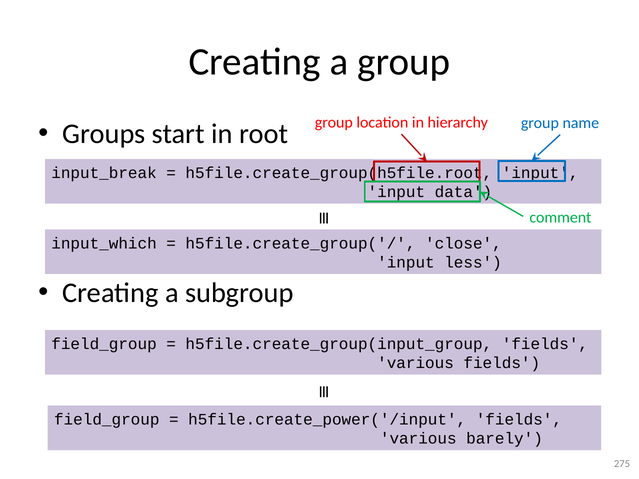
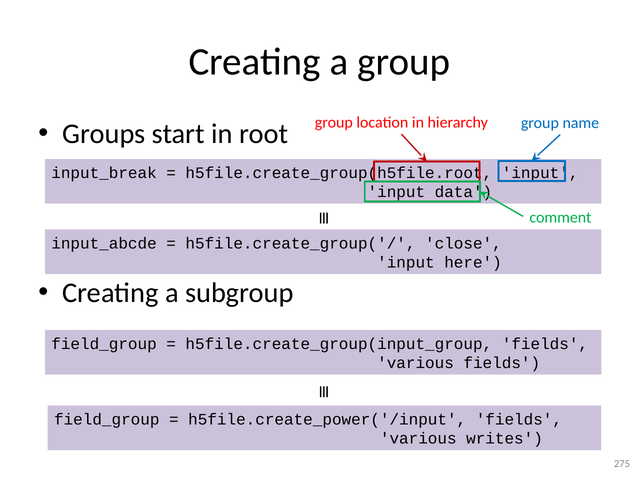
input_which: input_which -> input_abcde
less: less -> here
barely: barely -> writes
